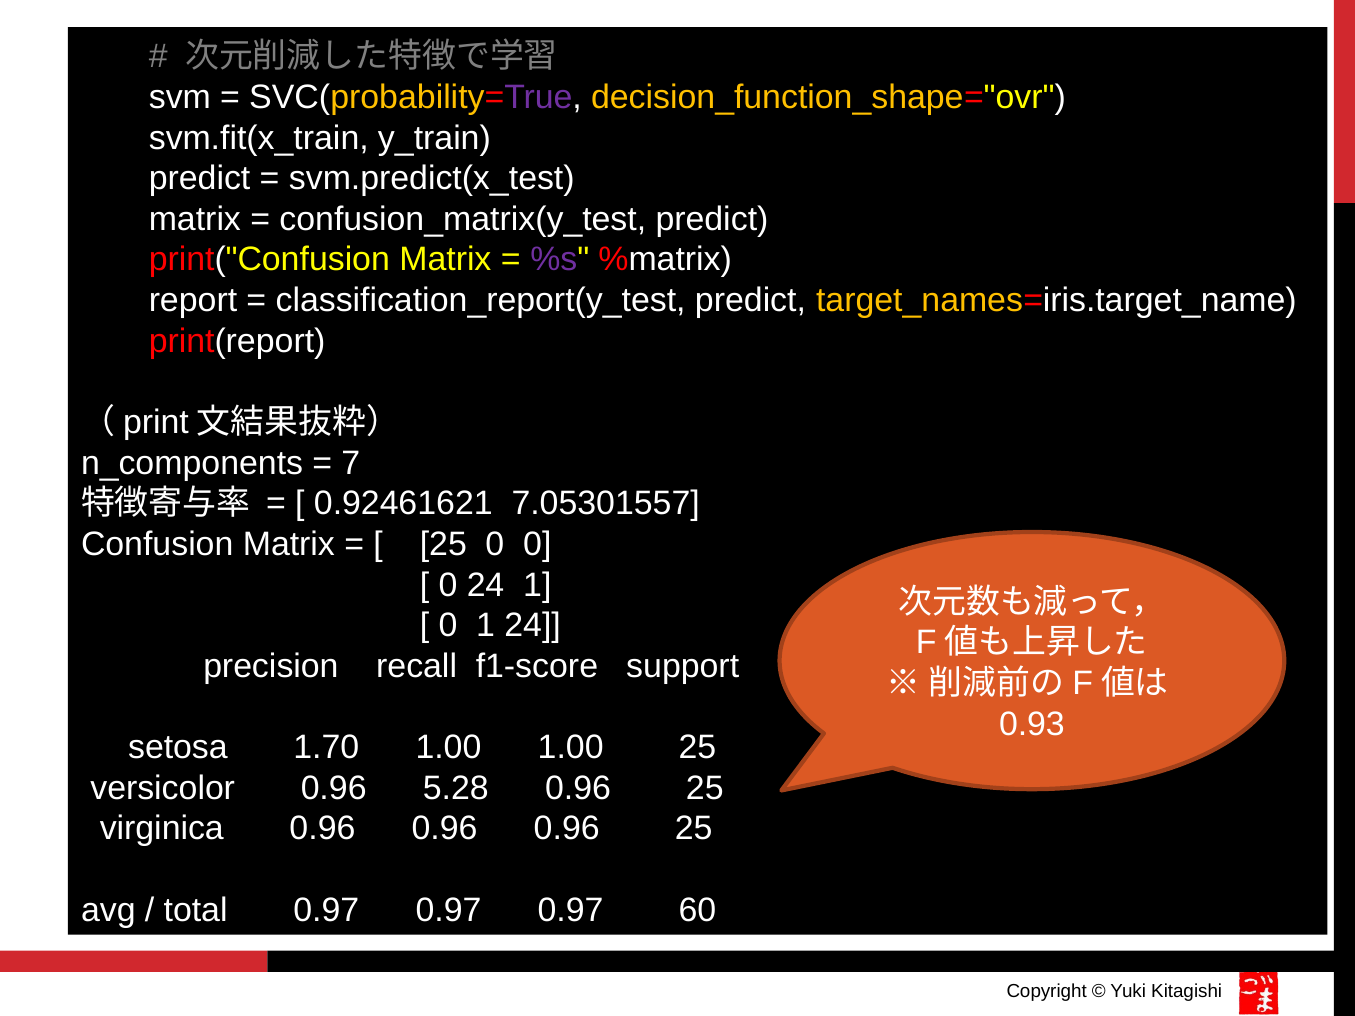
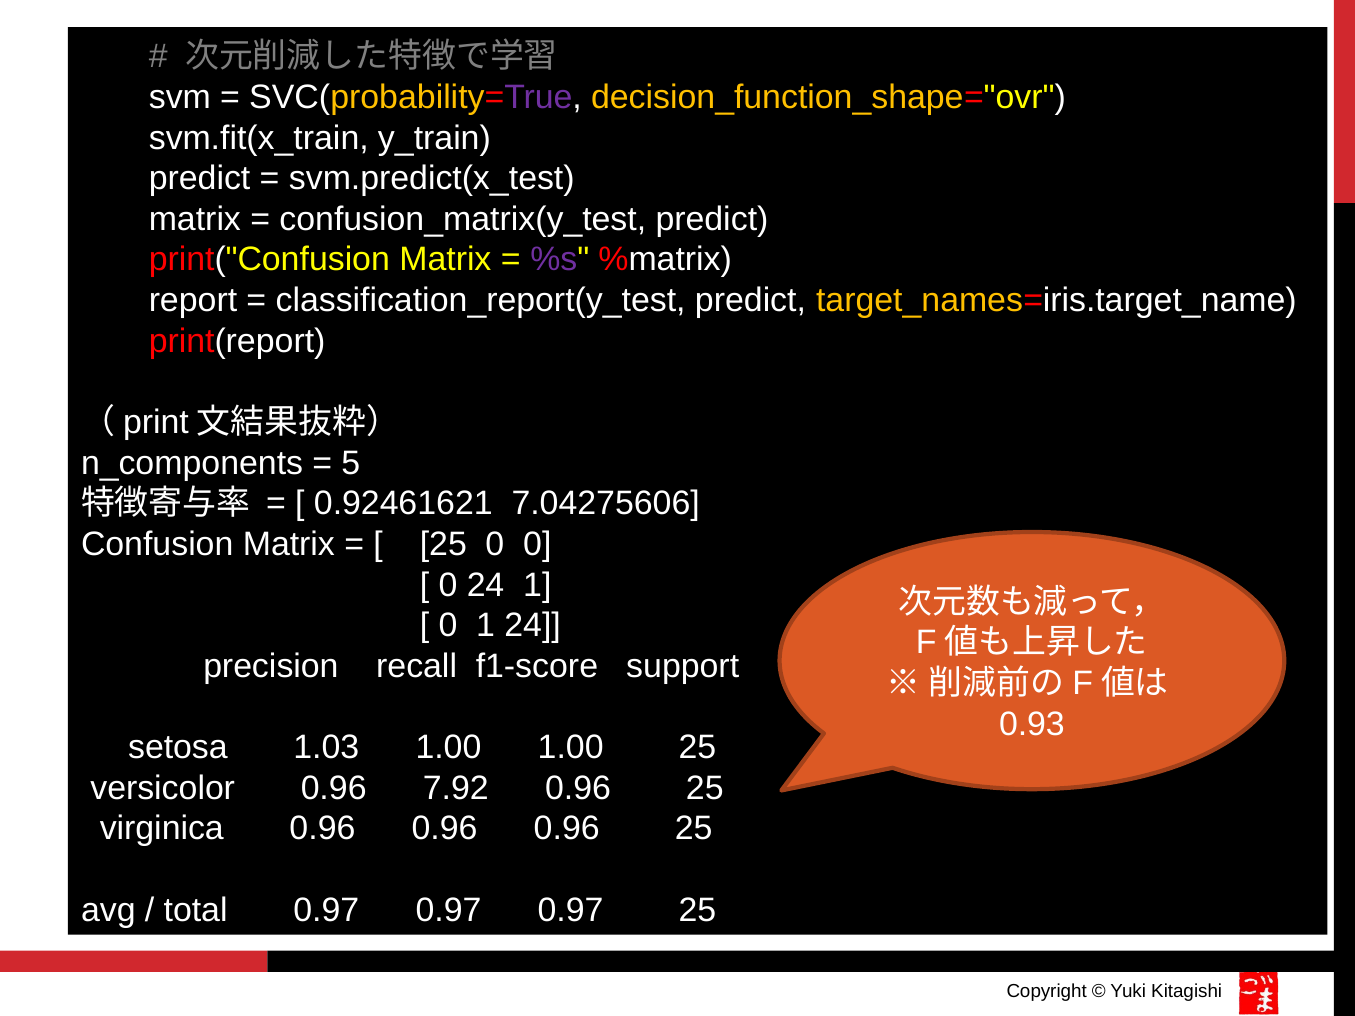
7: 7 -> 5
7.05301557: 7.05301557 -> 7.04275606
1.70: 1.70 -> 1.03
5.28: 5.28 -> 7.92
0.97 60: 60 -> 25
